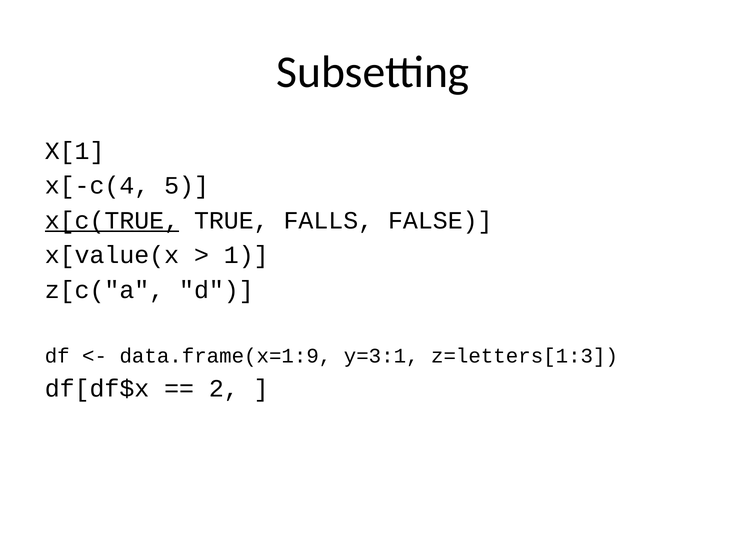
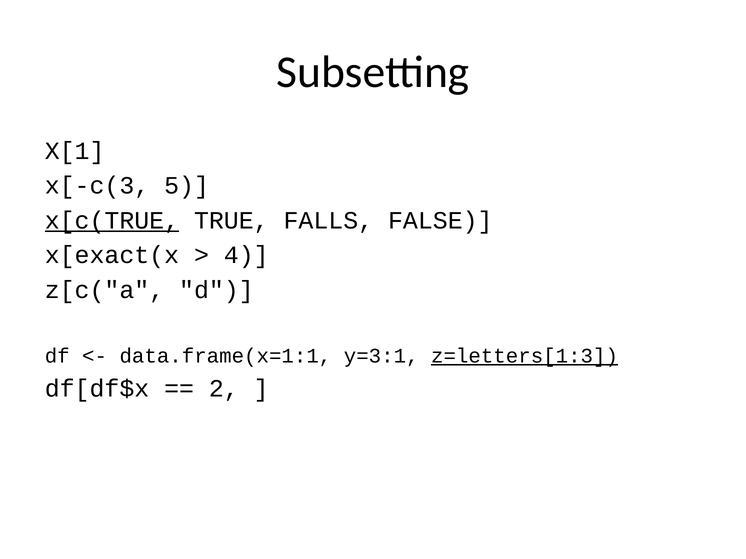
x[-c(4: x[-c(4 -> x[-c(3
x[value(x: x[value(x -> x[exact(x
1: 1 -> 4
data.frame(x=1:9: data.frame(x=1:9 -> data.frame(x=1:1
z=letters[1:3 underline: none -> present
